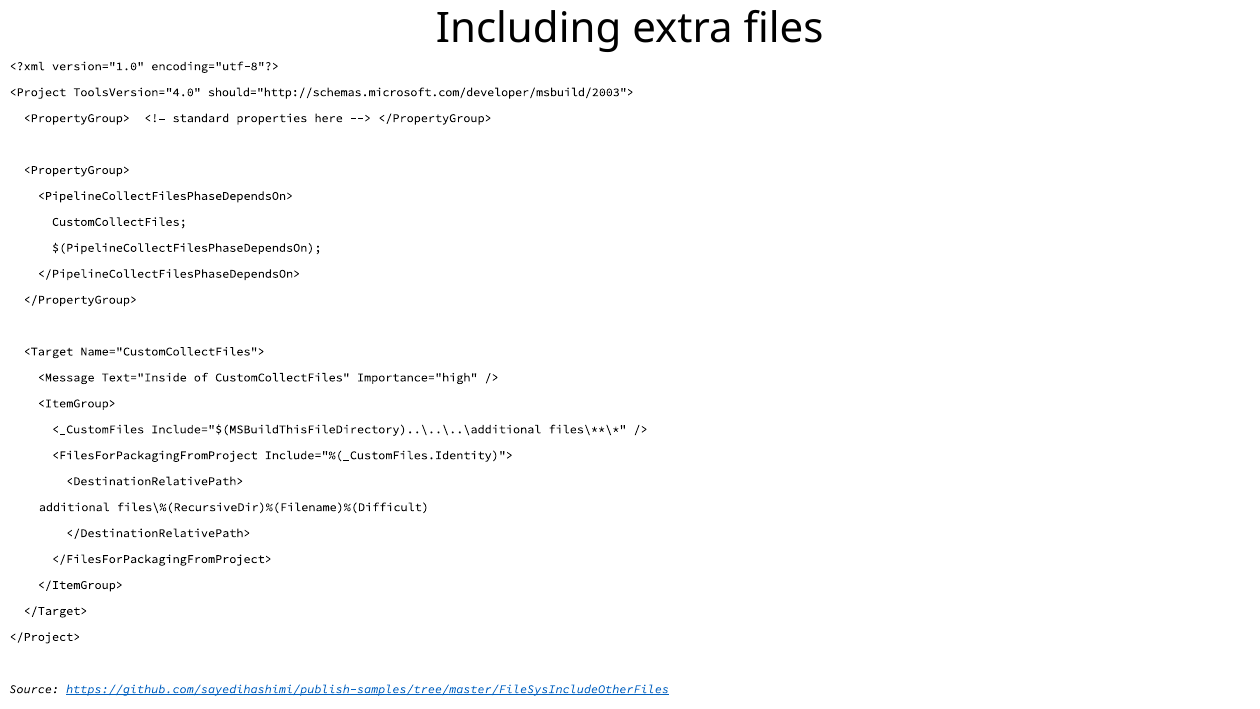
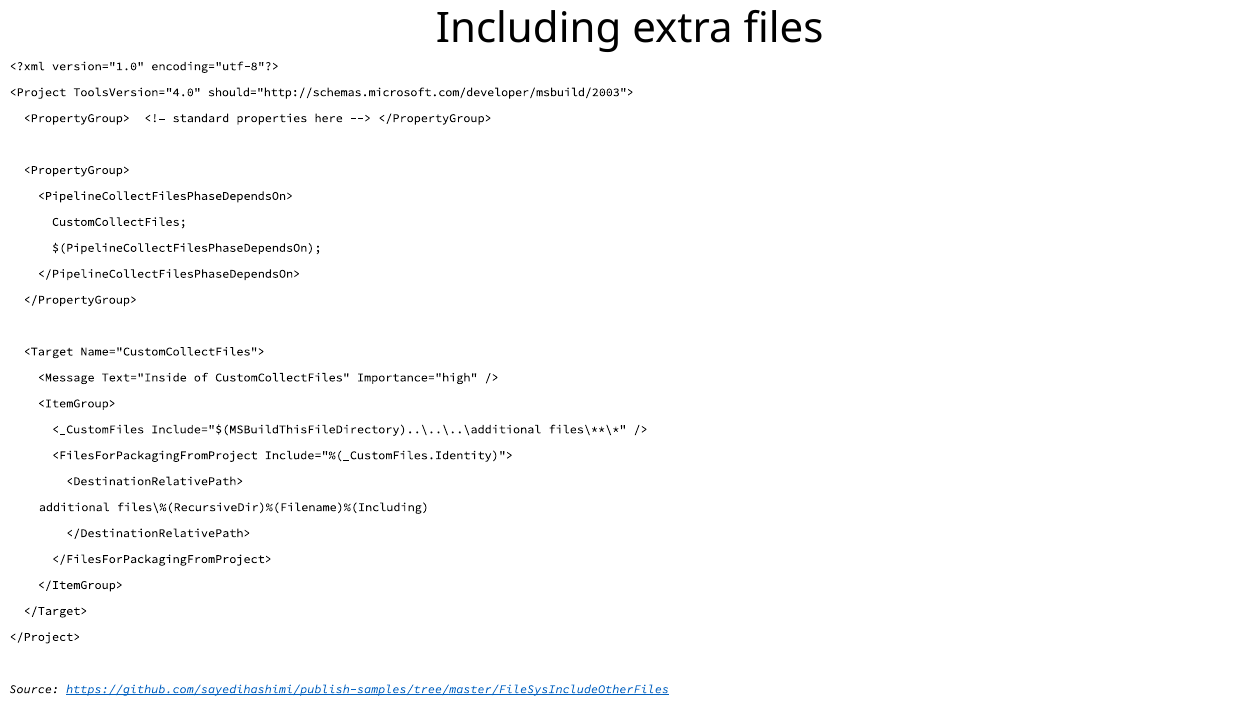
files\%(RecursiveDir)%(Filename)%(Difficult: files\%(RecursiveDir)%(Filename)%(Difficult -> files\%(RecursiveDir)%(Filename)%(Including
